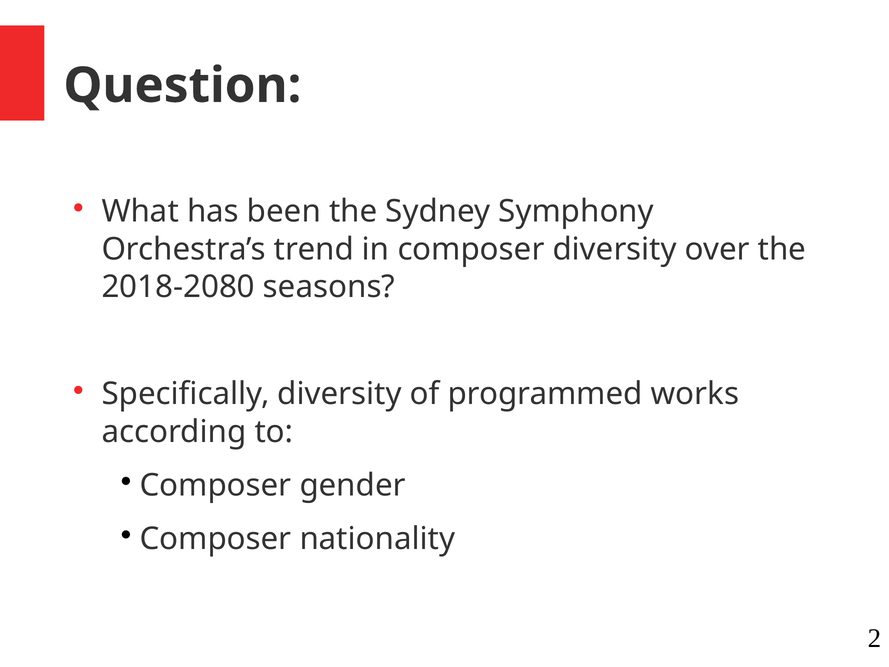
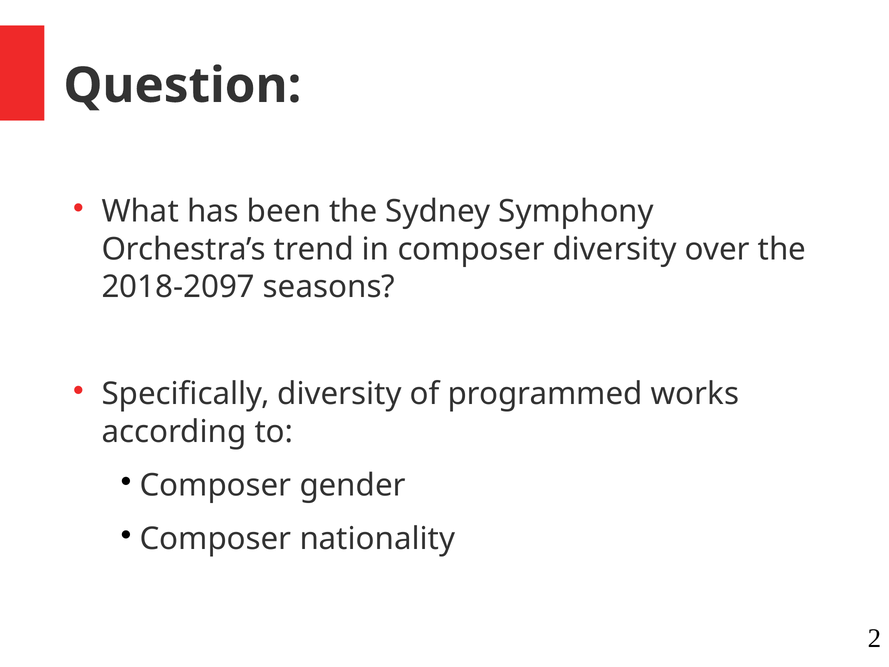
2018-2080: 2018-2080 -> 2018-2097
